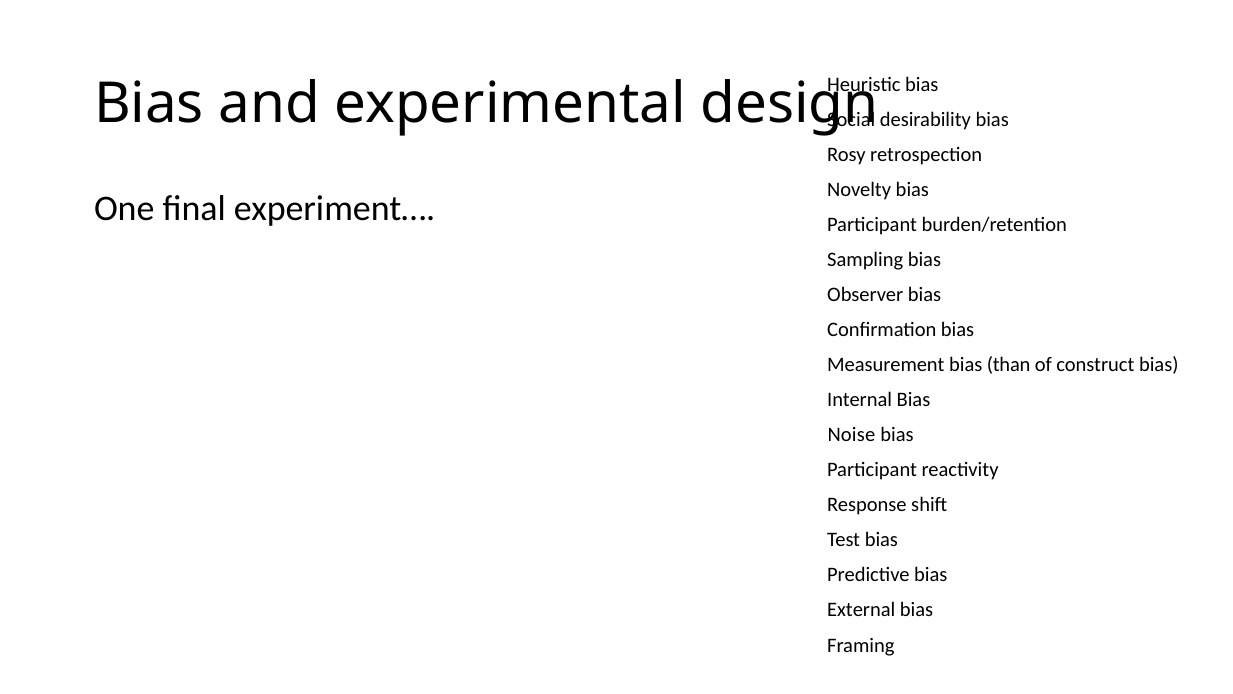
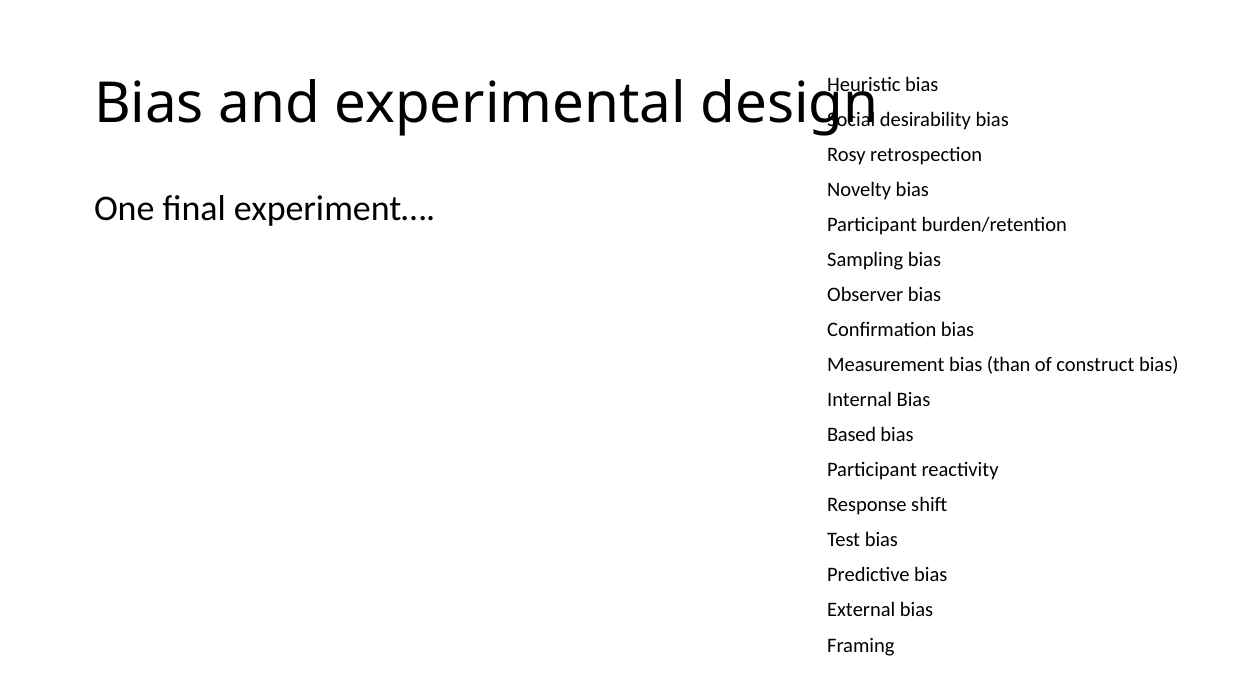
Noise: Noise -> Based
